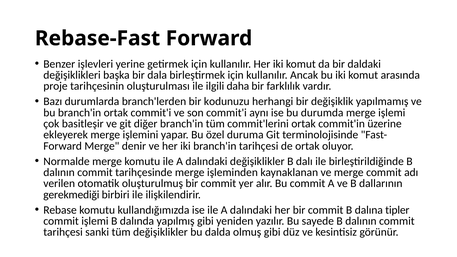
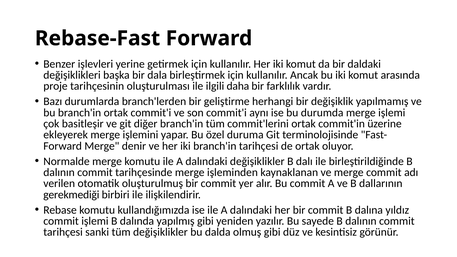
kodunuzu: kodunuzu -> geliştirme
tipler: tipler -> yıldız
